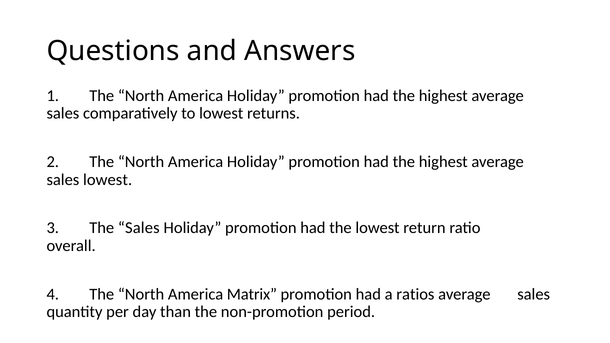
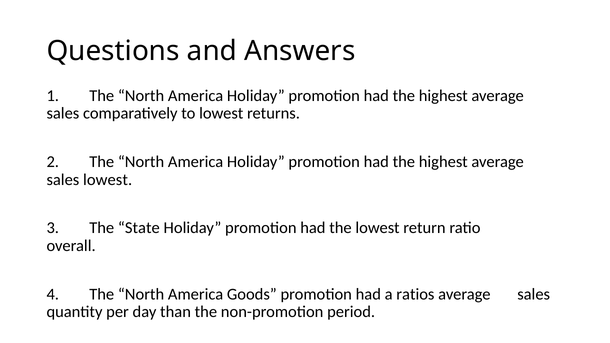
The Sales: Sales -> State
Matrix: Matrix -> Goods
